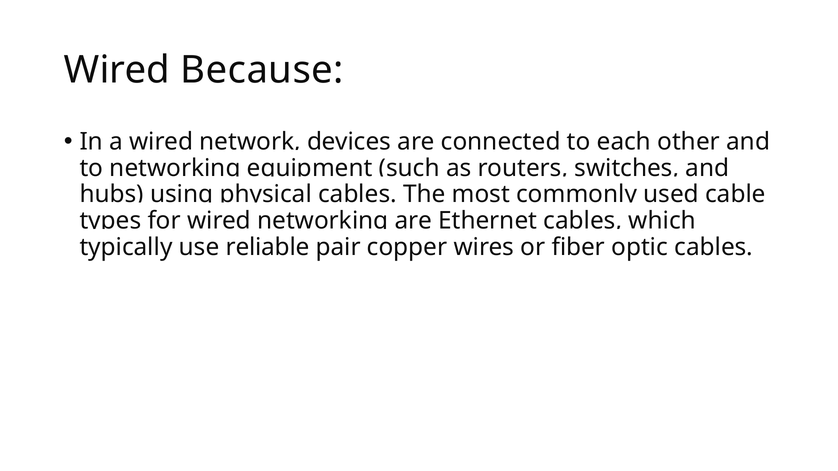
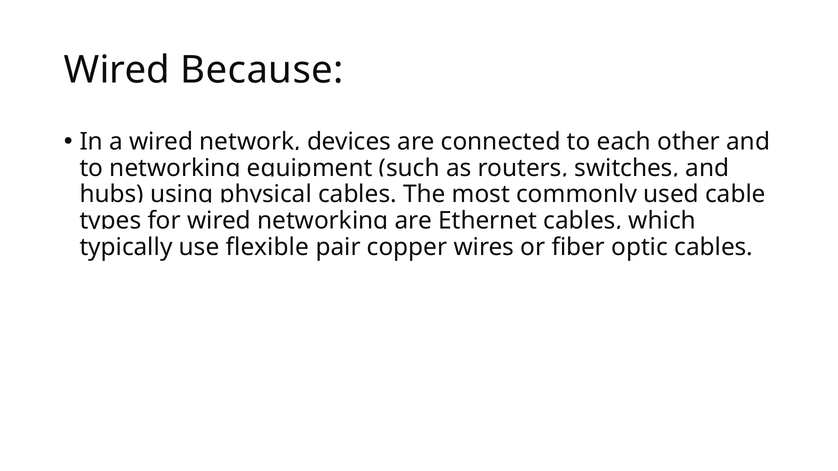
reliable: reliable -> flexible
